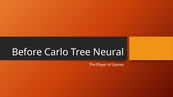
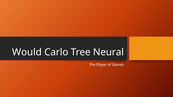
Before: Before -> Would
